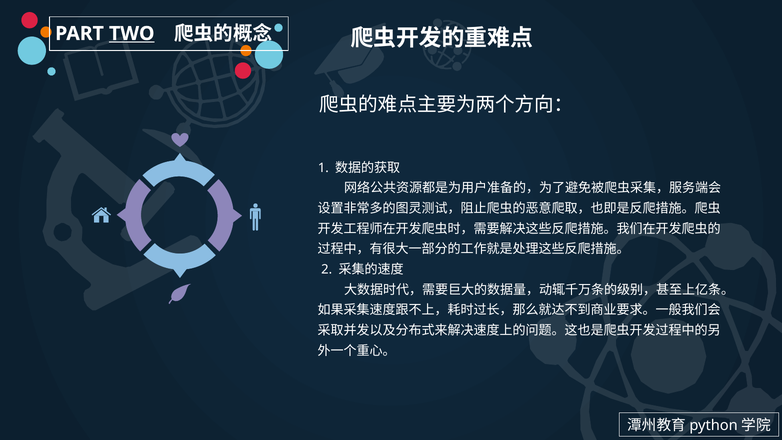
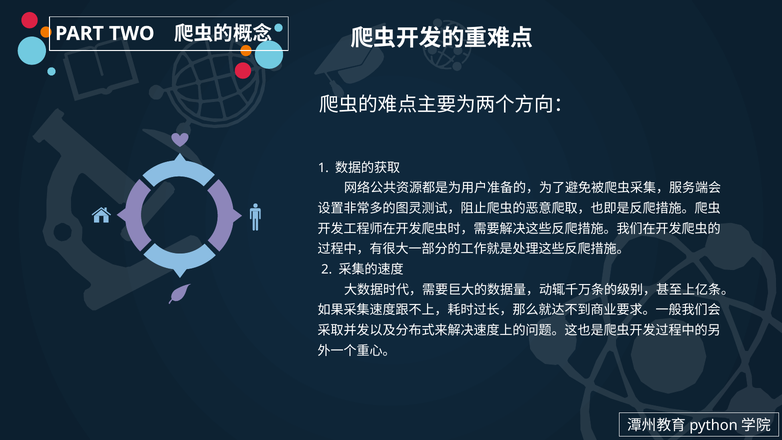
TWO underline: present -> none
